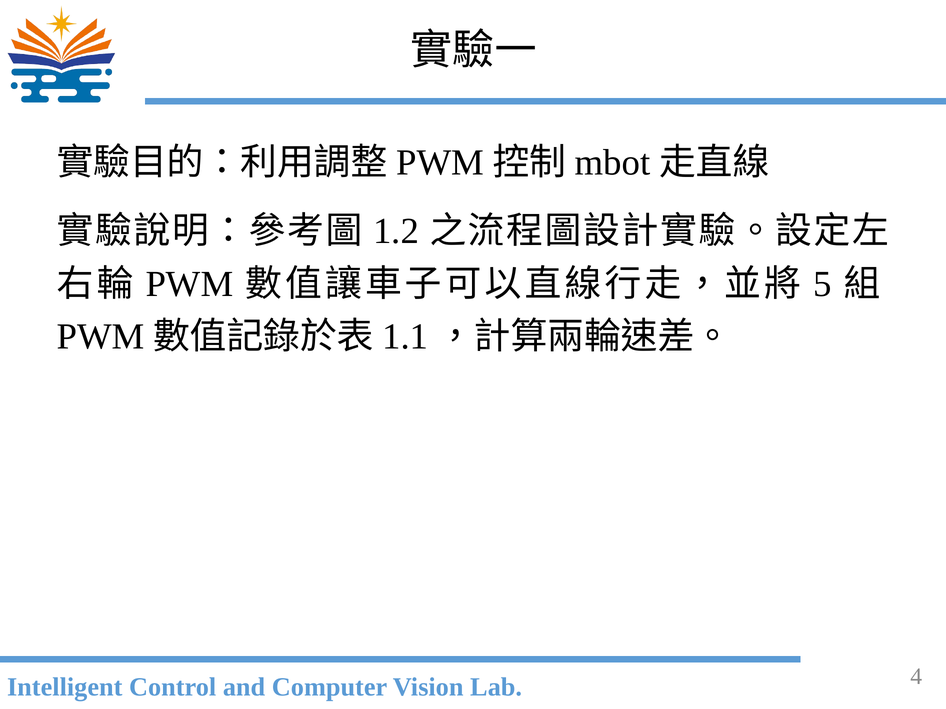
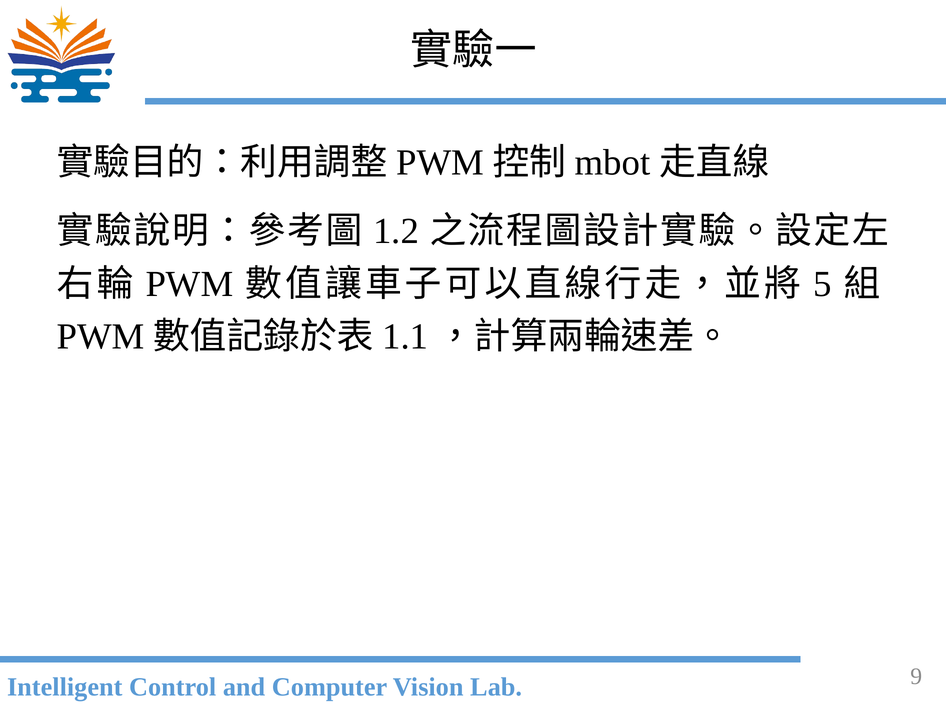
4: 4 -> 9
